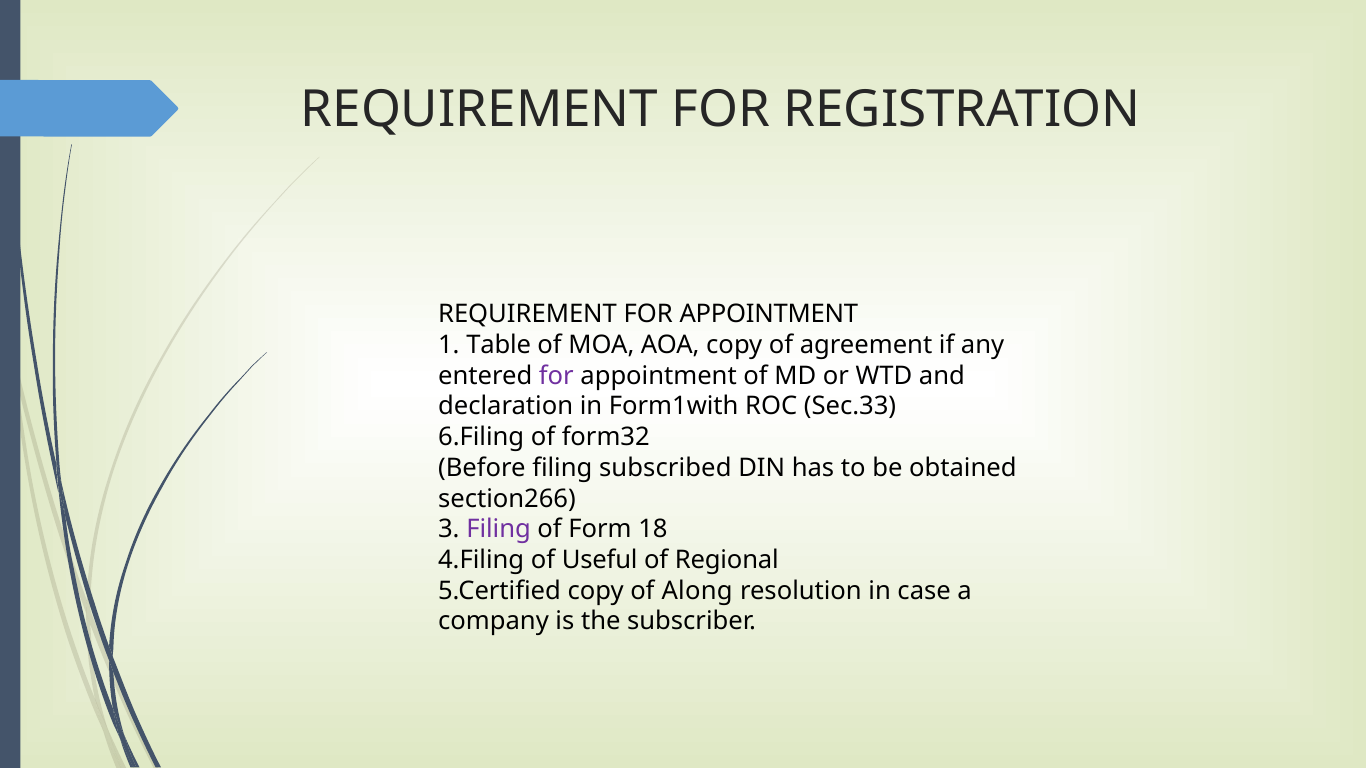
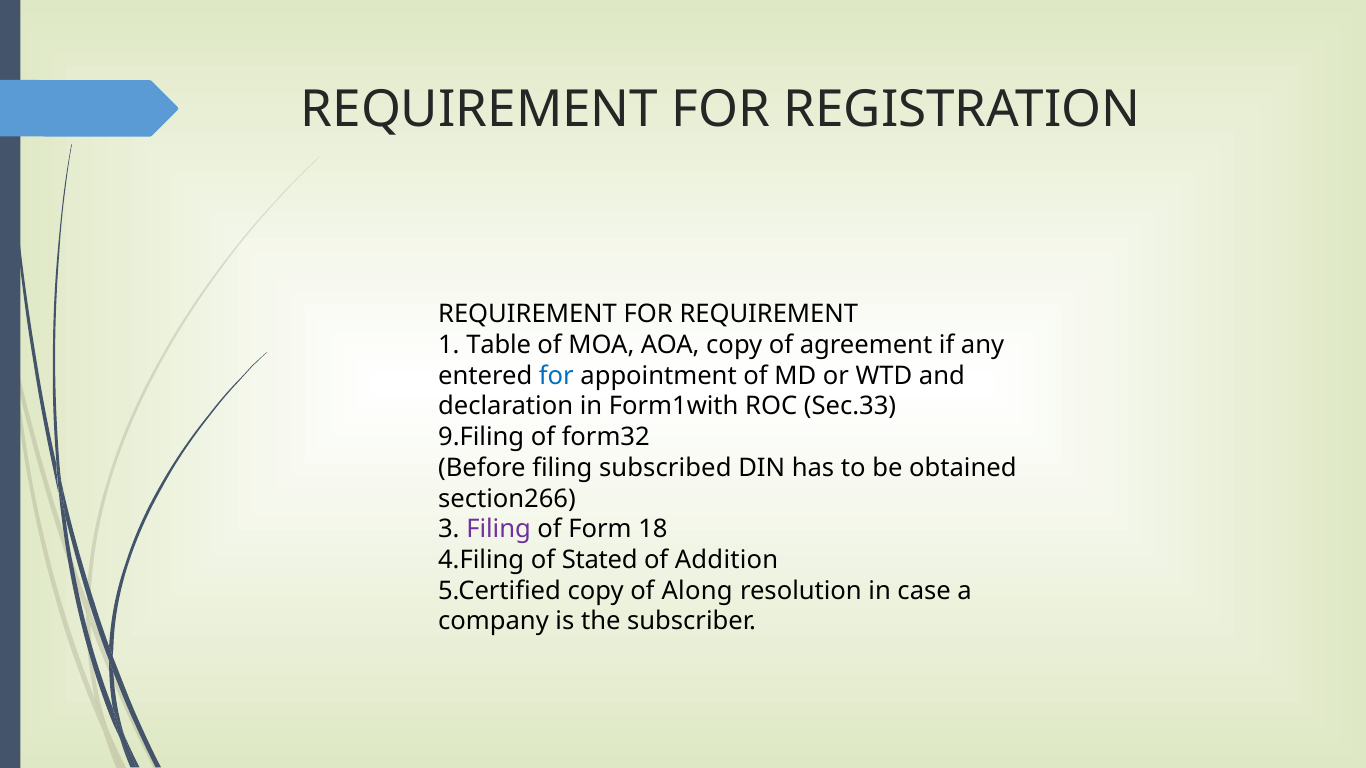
REQUIREMENT FOR APPOINTMENT: APPOINTMENT -> REQUIREMENT
for at (556, 376) colour: purple -> blue
6.Filing: 6.Filing -> 9.Filing
Useful: Useful -> Stated
Regional: Regional -> Addition
